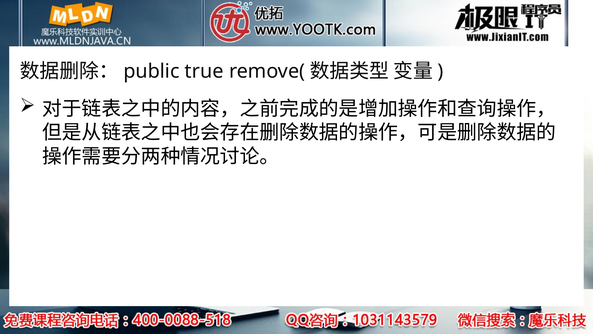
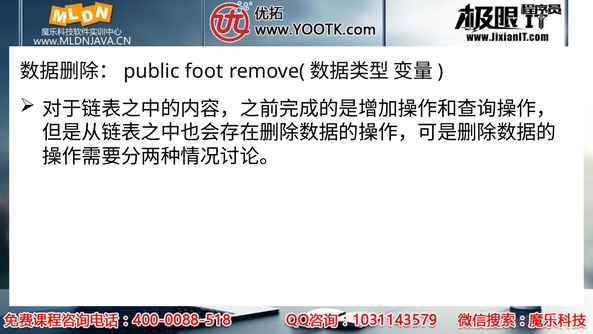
true: true -> foot
